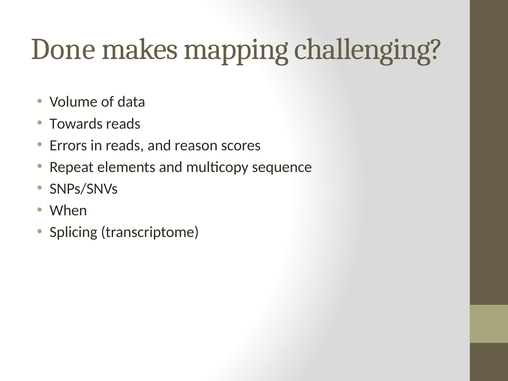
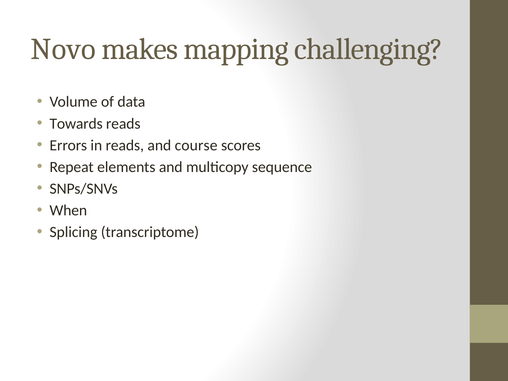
Done: Done -> Novo
reason: reason -> course
